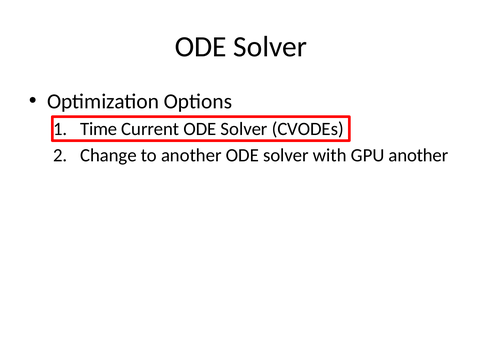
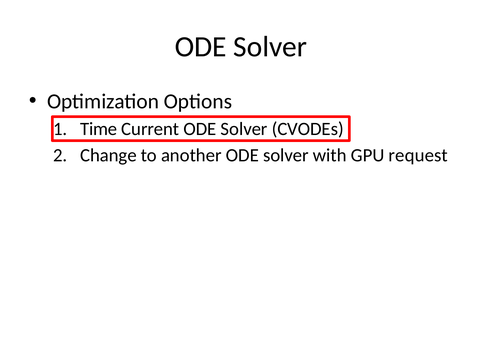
GPU another: another -> request
